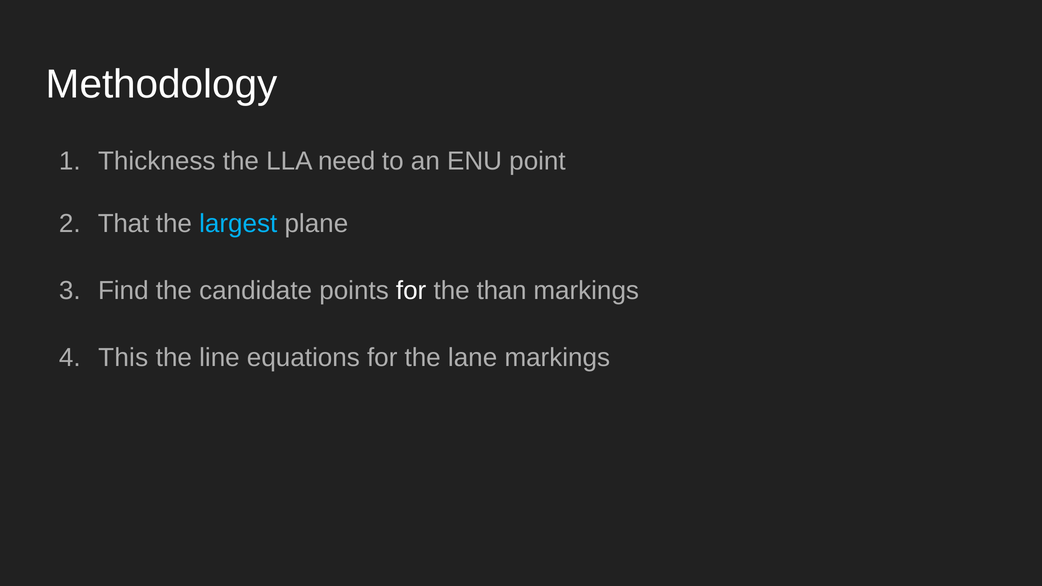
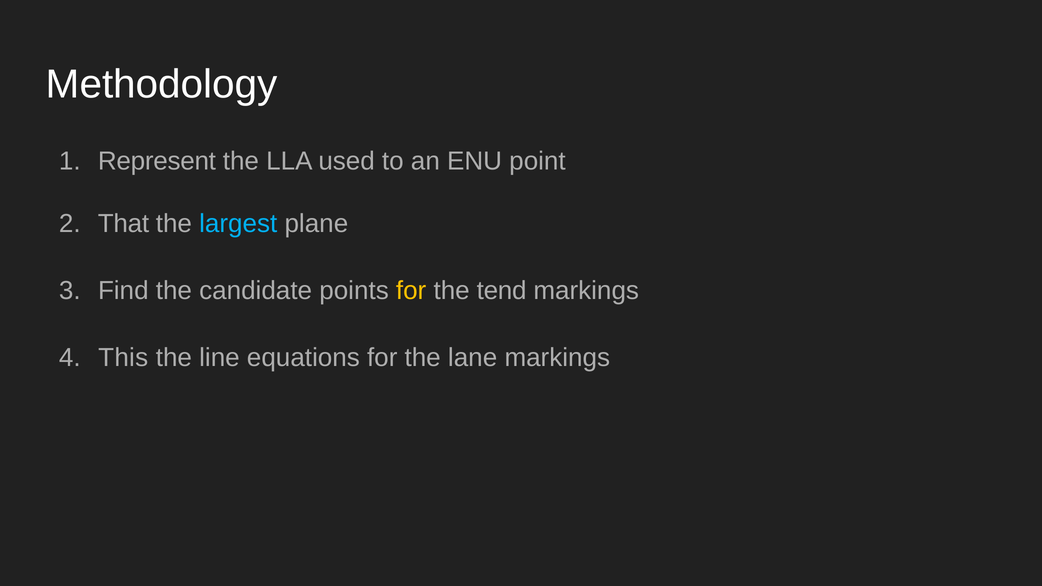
Thickness: Thickness -> Represent
need: need -> used
for at (411, 291) colour: white -> yellow
than: than -> tend
